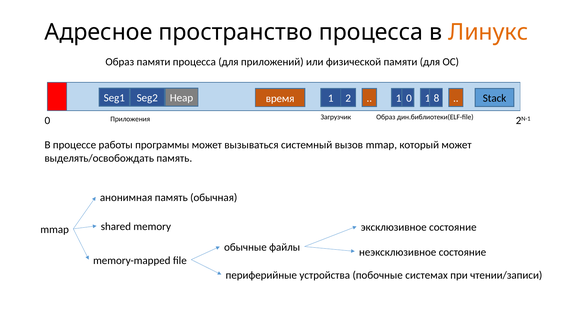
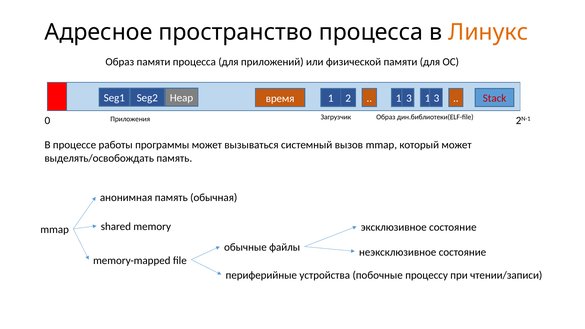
0 at (409, 98): 0 -> 3
8 at (436, 98): 8 -> 3
Stack colour: black -> red
системах: системах -> процессу
